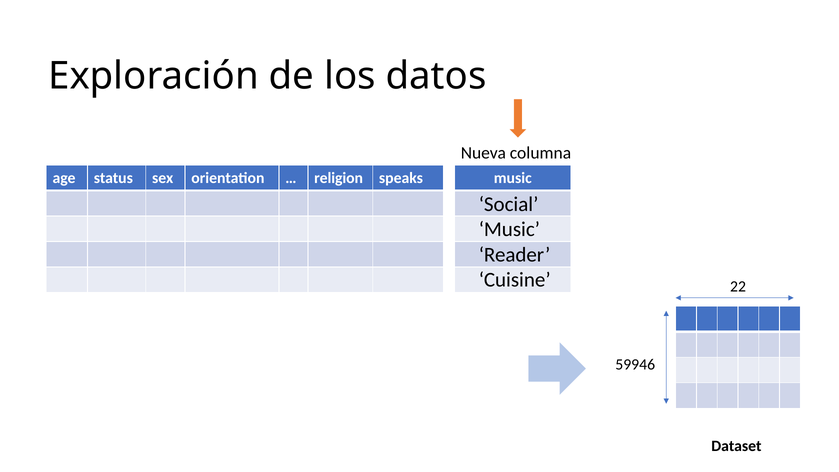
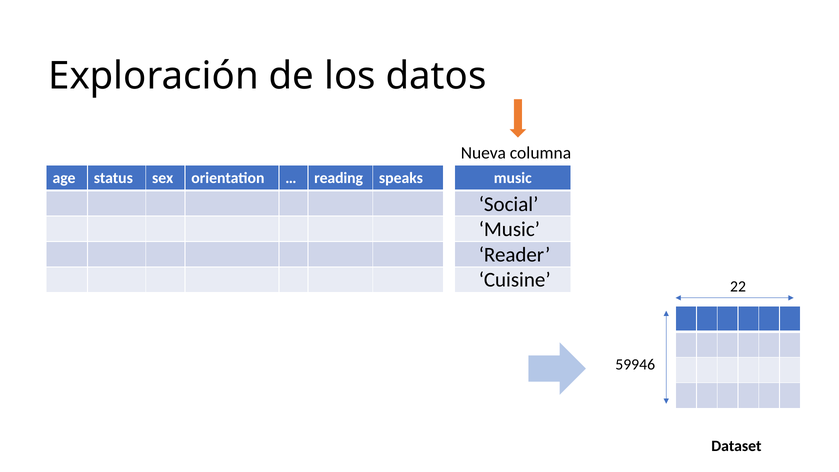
religion: religion -> reading
